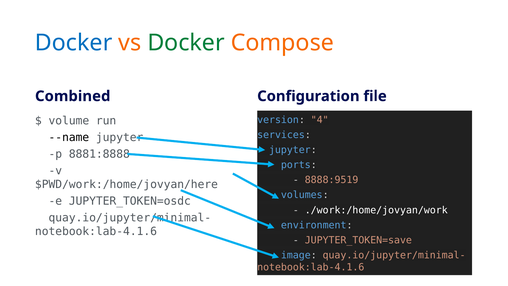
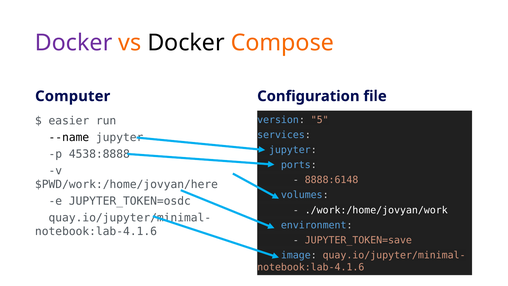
Docker at (74, 43) colour: blue -> purple
Docker at (186, 43) colour: green -> black
Combined: Combined -> Computer
4: 4 -> 5
volume: volume -> easier
8881:8888: 8881:8888 -> 4538:8888
8888:9519: 8888:9519 -> 8888:6148
